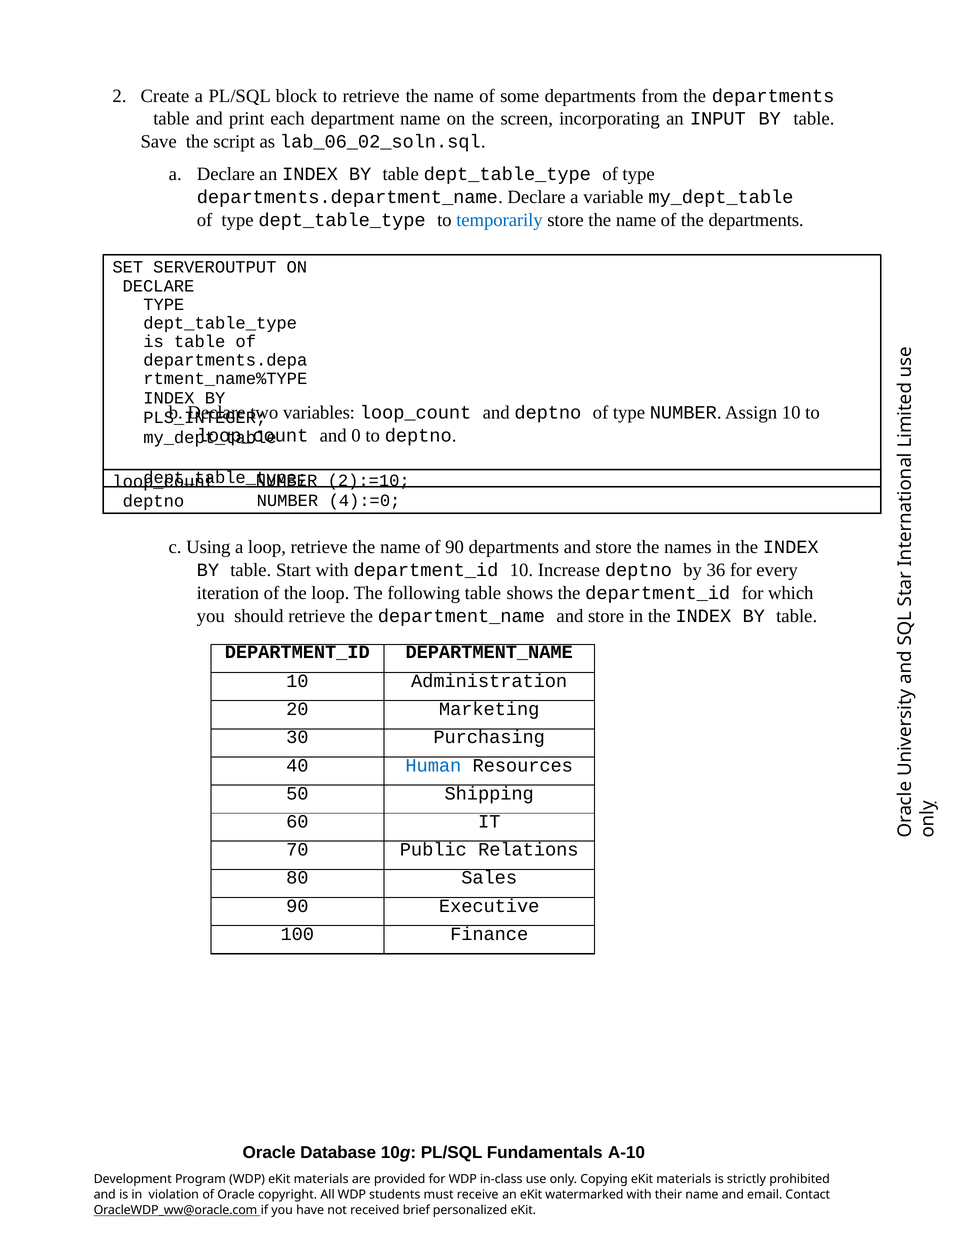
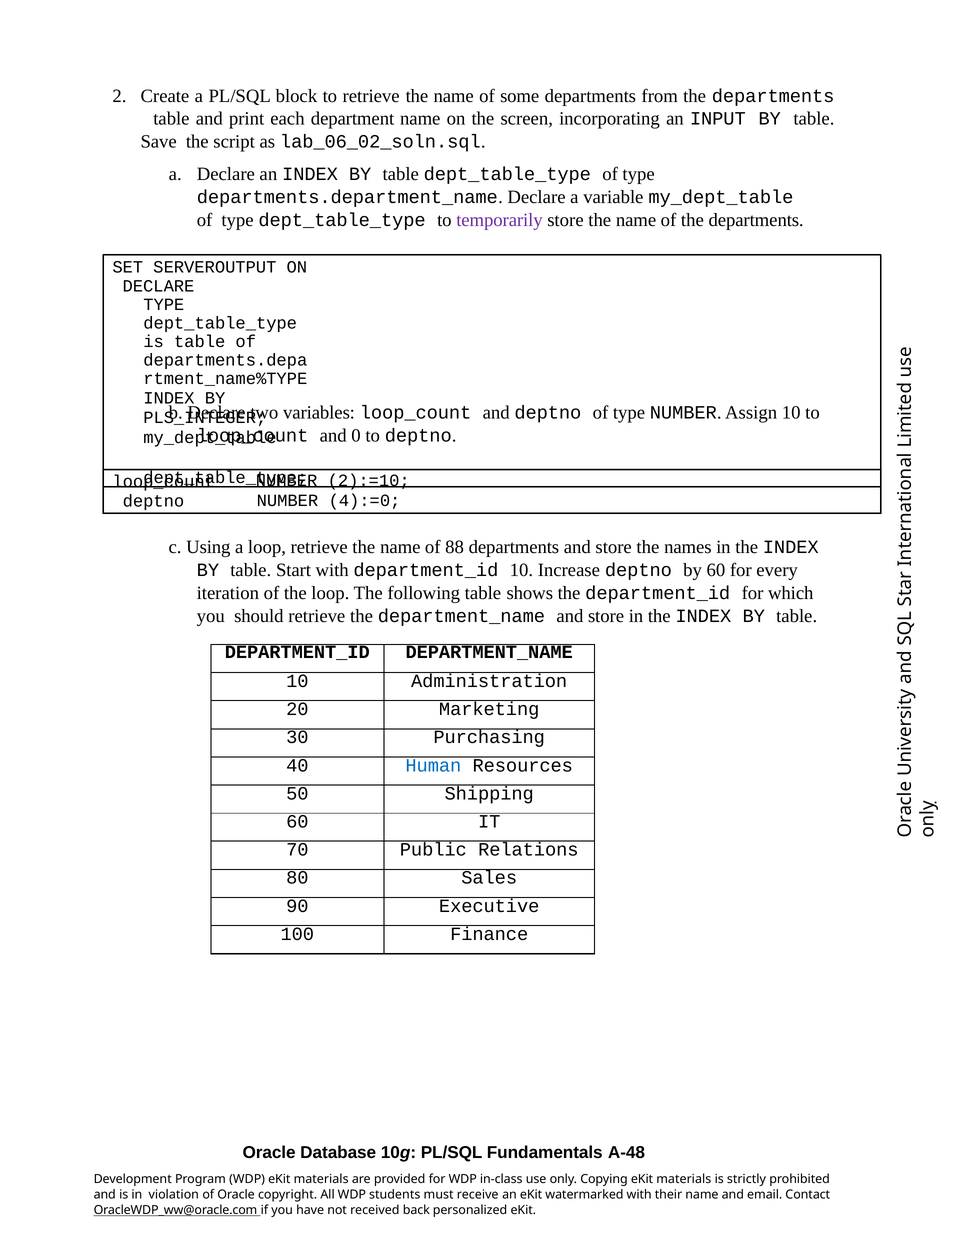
temporarily colour: blue -> purple
of 90: 90 -> 88
by 36: 36 -> 60
A-10: A-10 -> A-48
brief: brief -> back
